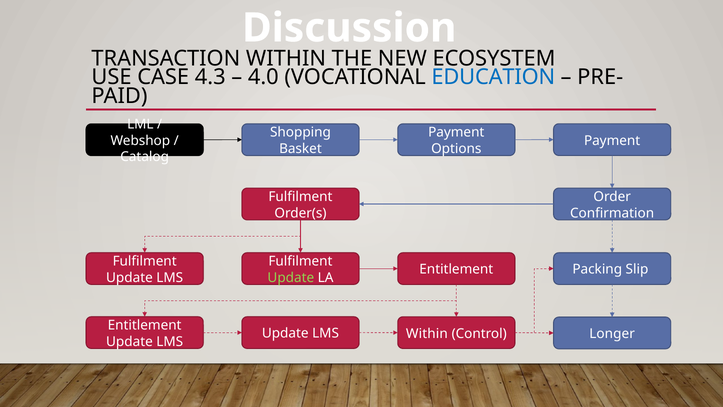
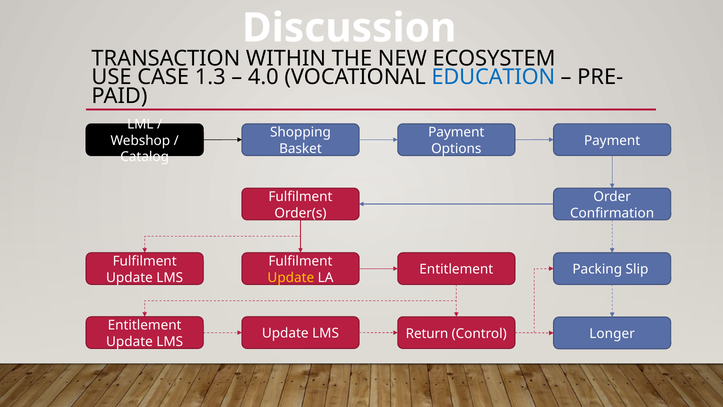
4.3: 4.3 -> 1.3
Update at (291, 277) colour: light green -> yellow
LMS Within: Within -> Return
